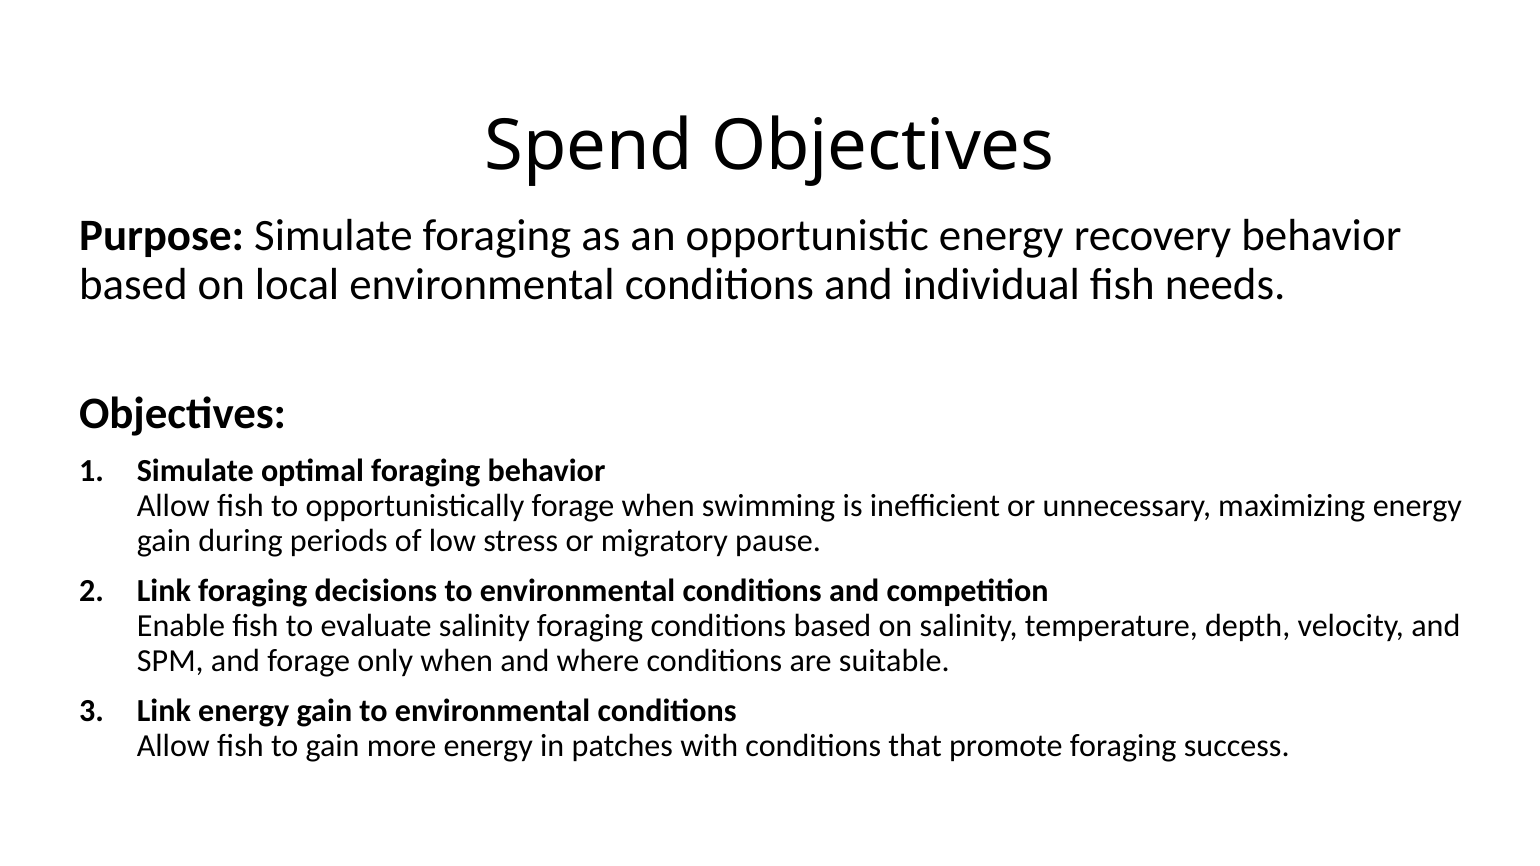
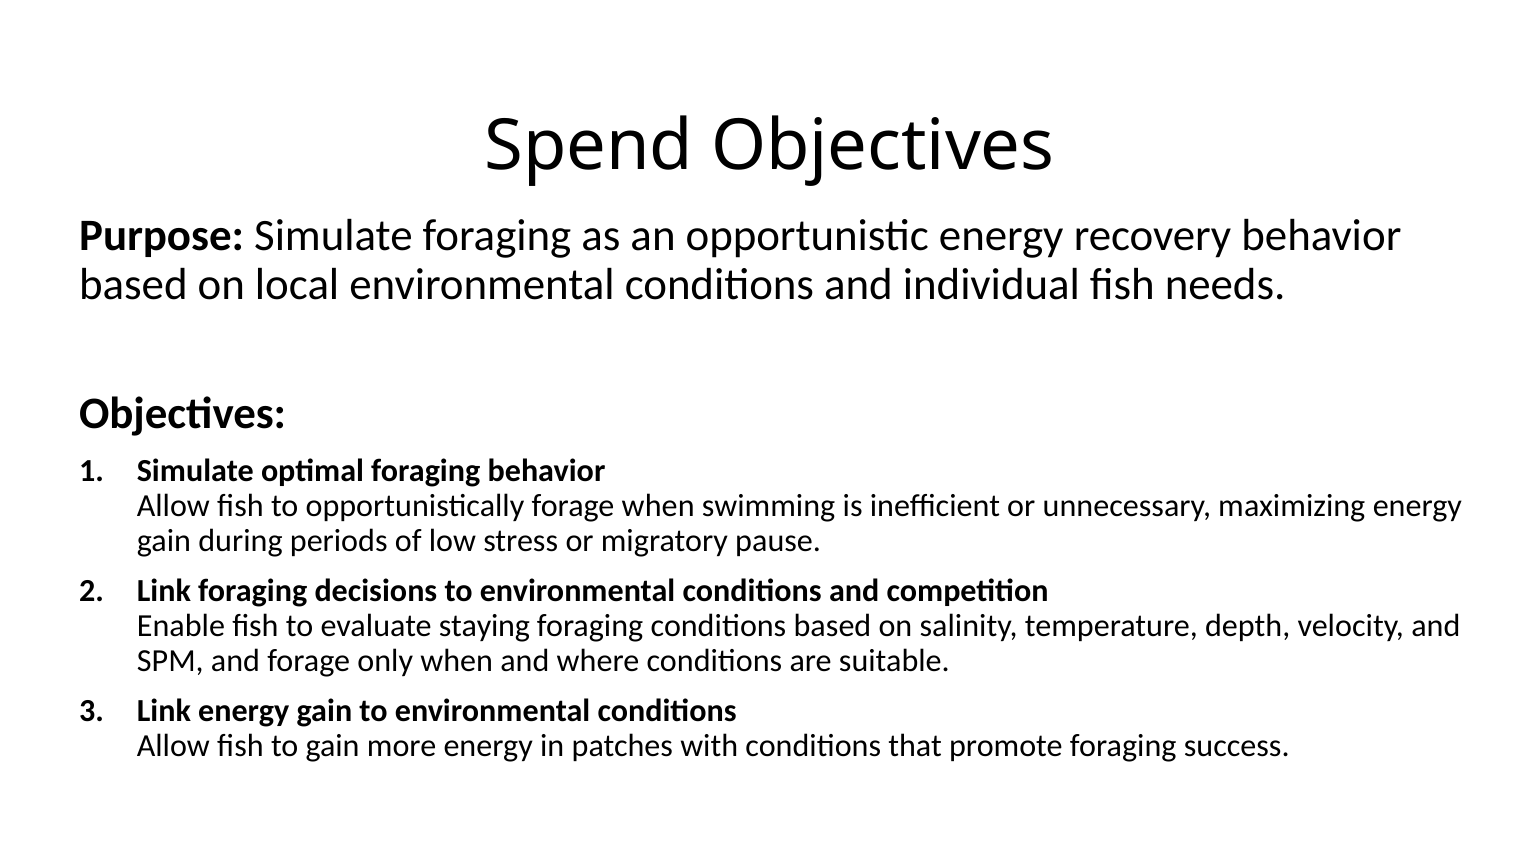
evaluate salinity: salinity -> staying
